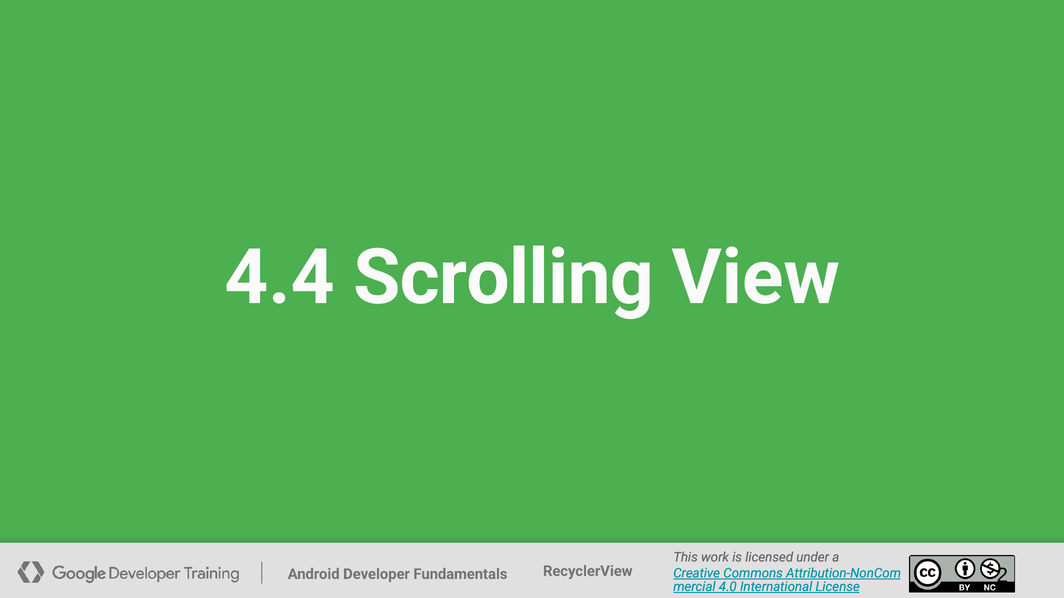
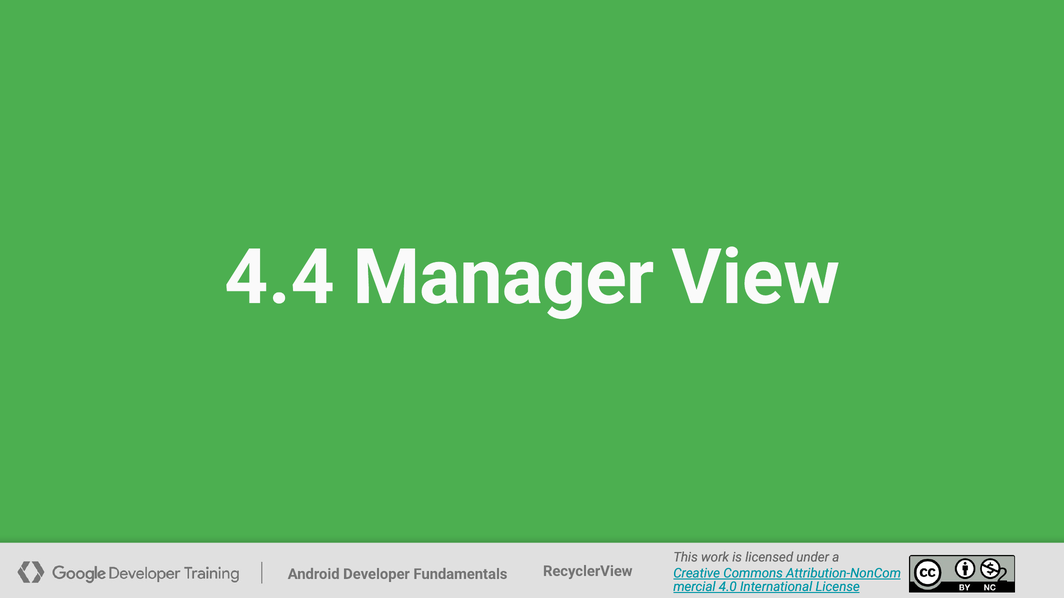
Scrolling: Scrolling -> Manager
